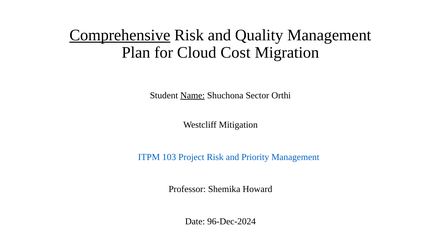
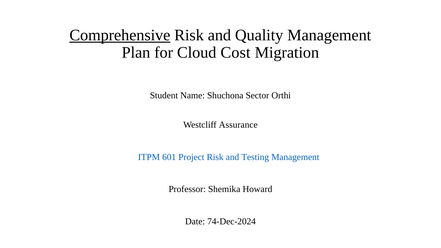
Name underline: present -> none
Mitigation: Mitigation -> Assurance
103: 103 -> 601
Priority: Priority -> Testing
96-Dec-2024: 96-Dec-2024 -> 74-Dec-2024
